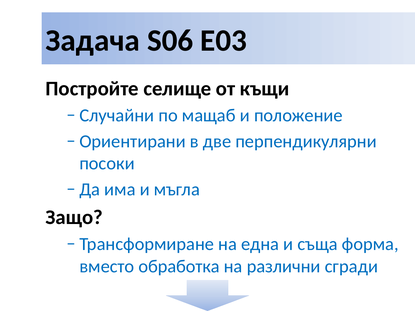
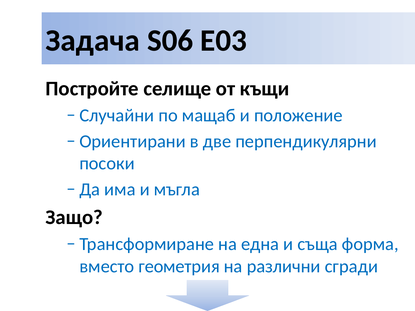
обработка: обработка -> геометрия
